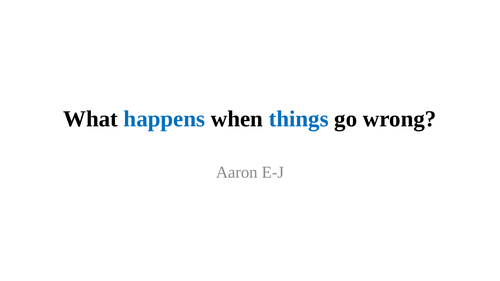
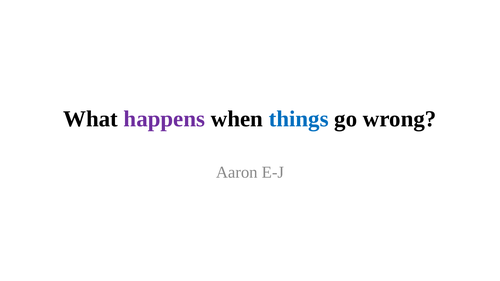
happens colour: blue -> purple
